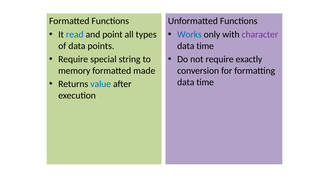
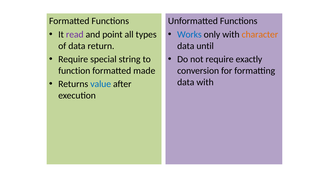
read colour: blue -> purple
character colour: purple -> orange
points: points -> return
time at (205, 46): time -> until
memory: memory -> function
time at (205, 82): time -> with
